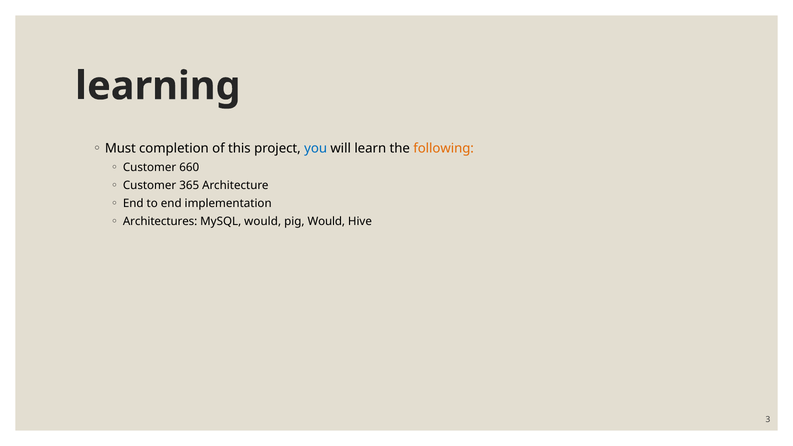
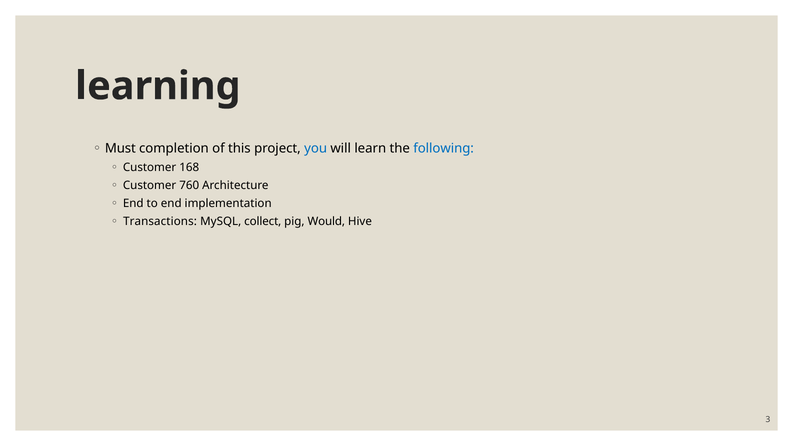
following colour: orange -> blue
660: 660 -> 168
365: 365 -> 760
Architectures: Architectures -> Transactions
MySQL would: would -> collect
